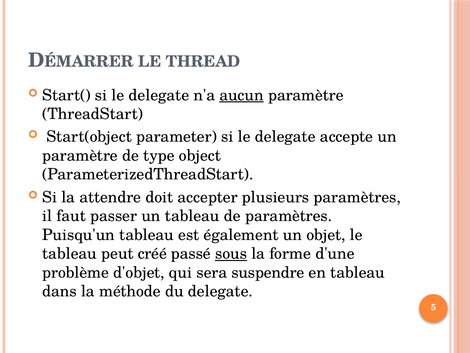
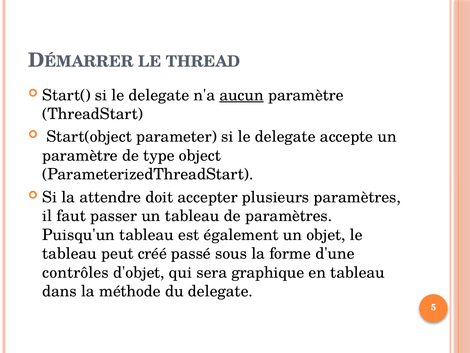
sous underline: present -> none
problème: problème -> contrôles
suspendre: suspendre -> graphique
